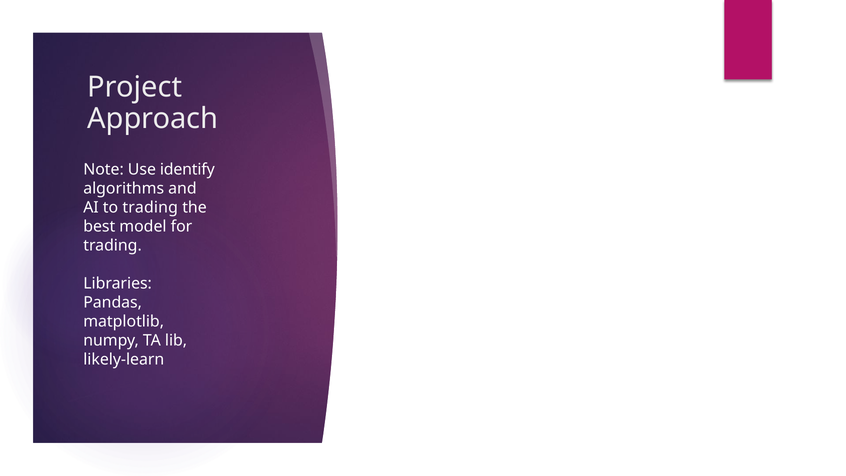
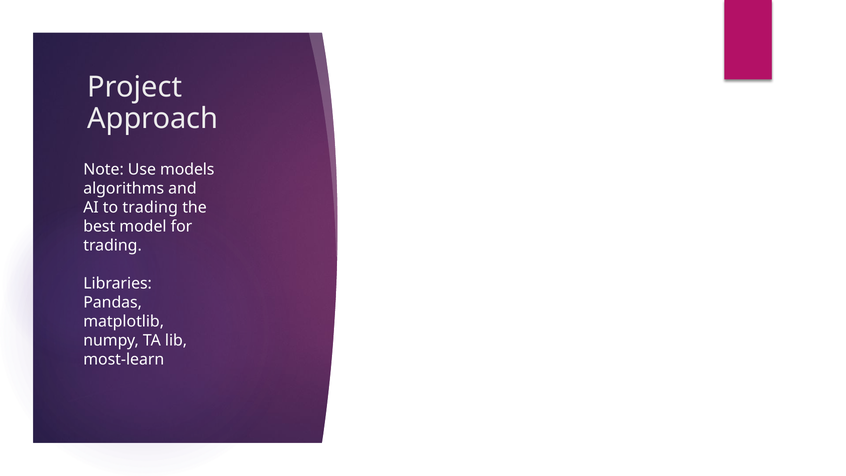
identify: identify -> models
likely-learn: likely-learn -> most-learn
